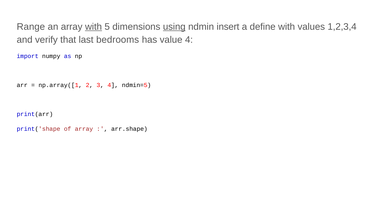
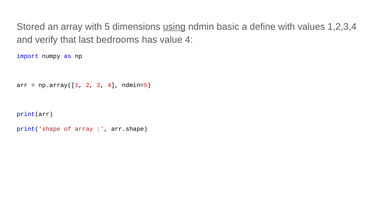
Range: Range -> Stored
with at (93, 27) underline: present -> none
insert: insert -> basic
